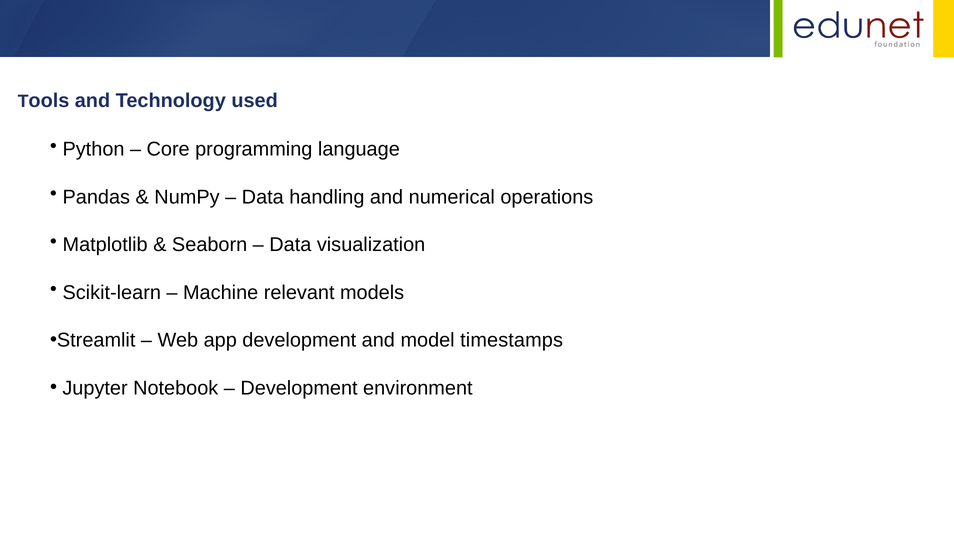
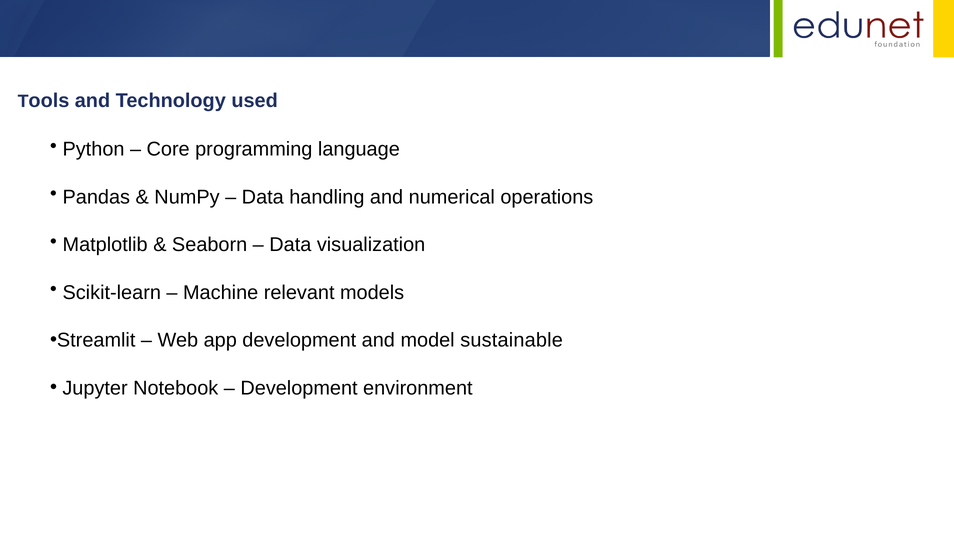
timestamps: timestamps -> sustainable
